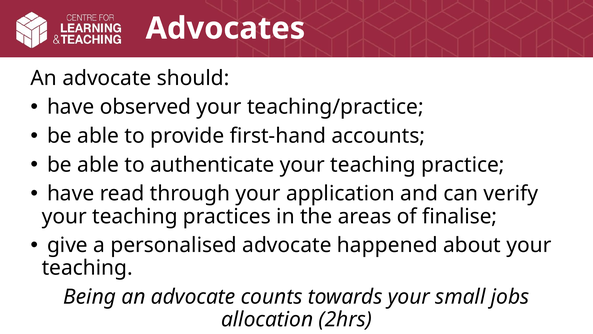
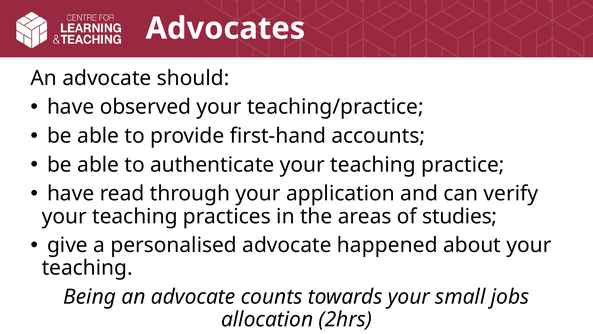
finalise: finalise -> studies
